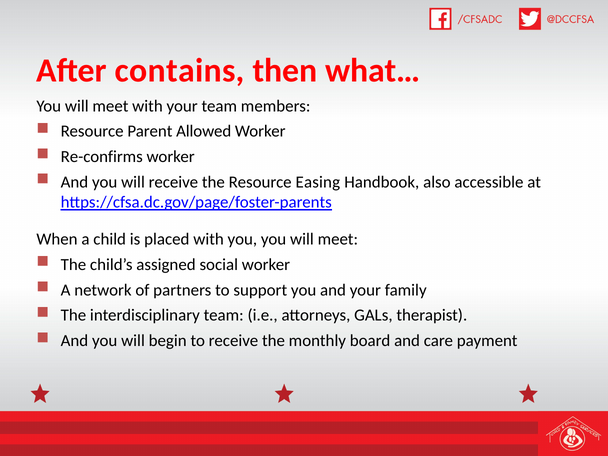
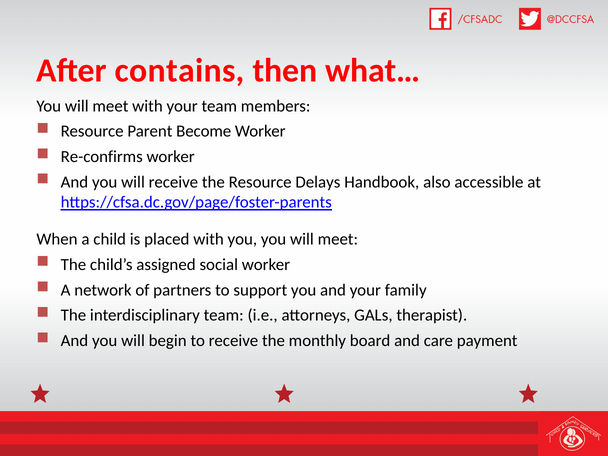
Allowed: Allowed -> Become
Easing: Easing -> Delays
